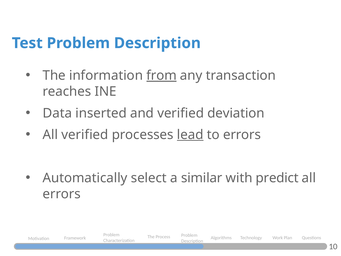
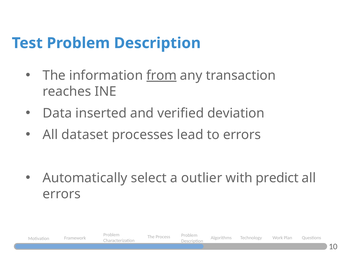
All verified: verified -> dataset
lead underline: present -> none
similar: similar -> outlier
